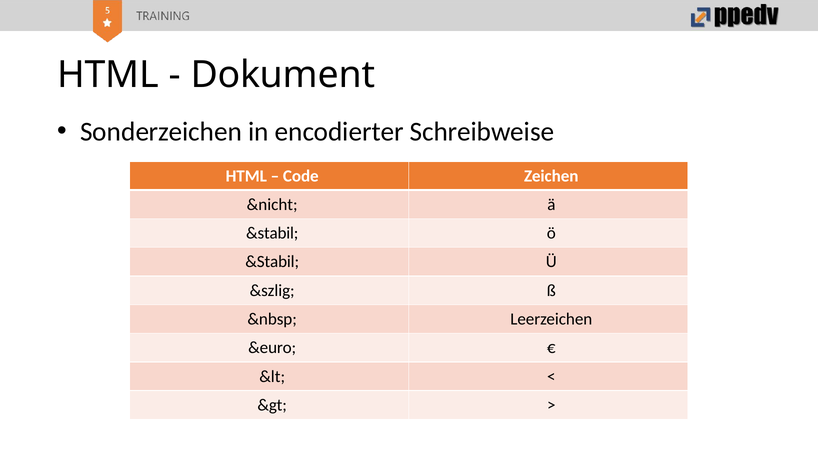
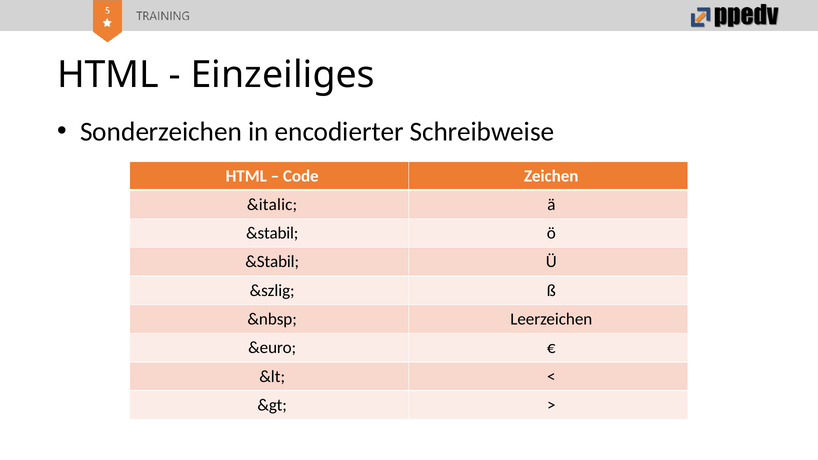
Dokument: Dokument -> Einzeiliges
&nicht: &nicht -> &italic
